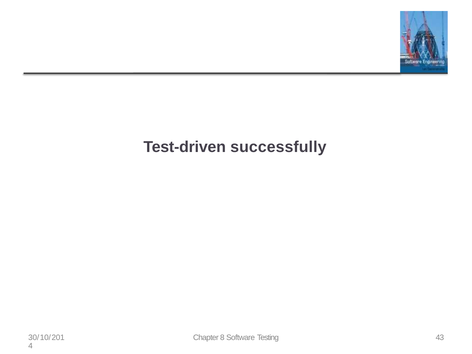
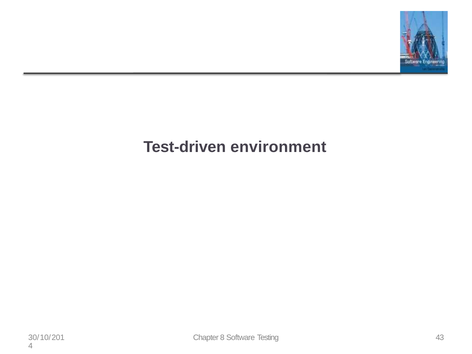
successfully: successfully -> environment
